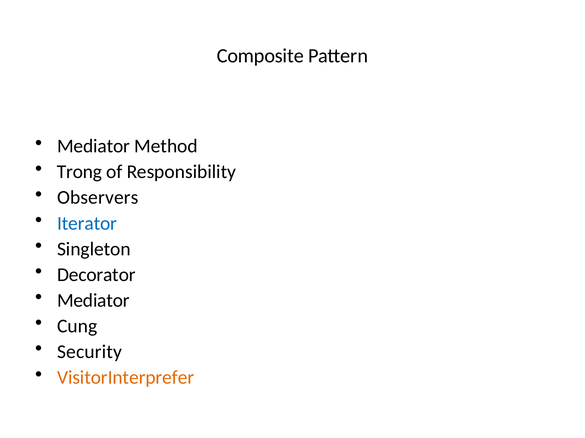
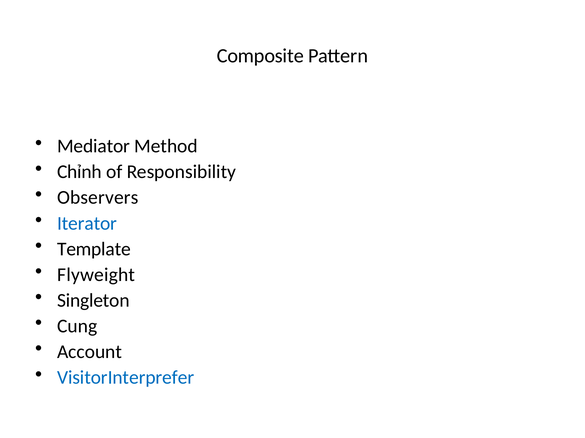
Trong: Trong -> Chỉnh
Singleton: Singleton -> Template
Decorator: Decorator -> Flyweight
Mediator at (93, 301): Mediator -> Singleton
Security: Security -> Account
VisitorInterprefer colour: orange -> blue
